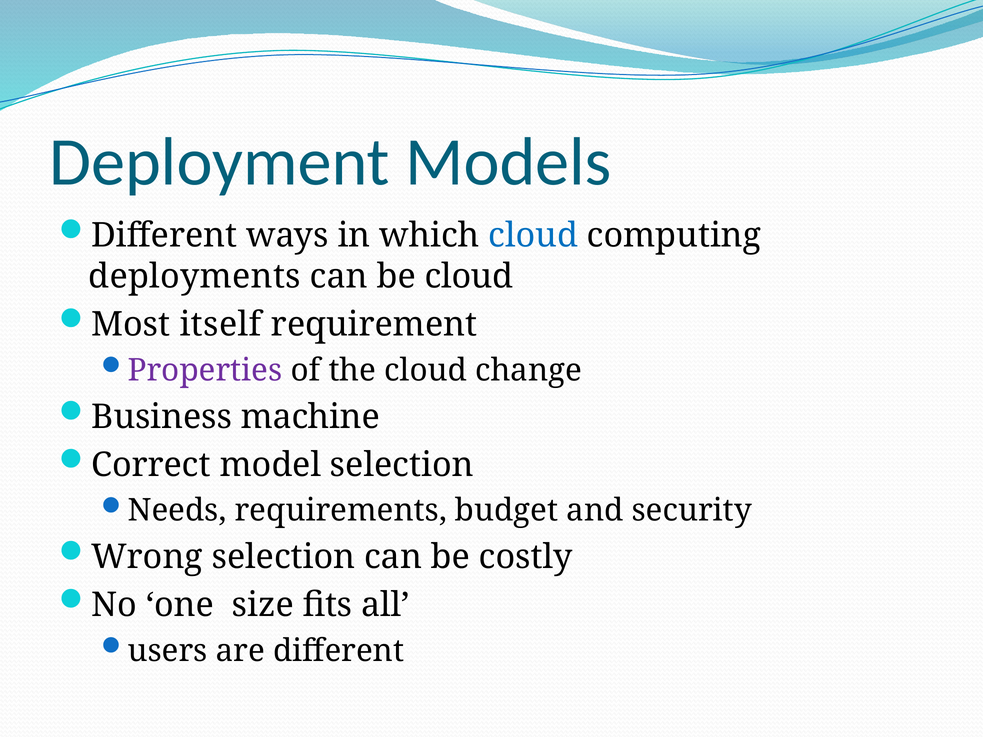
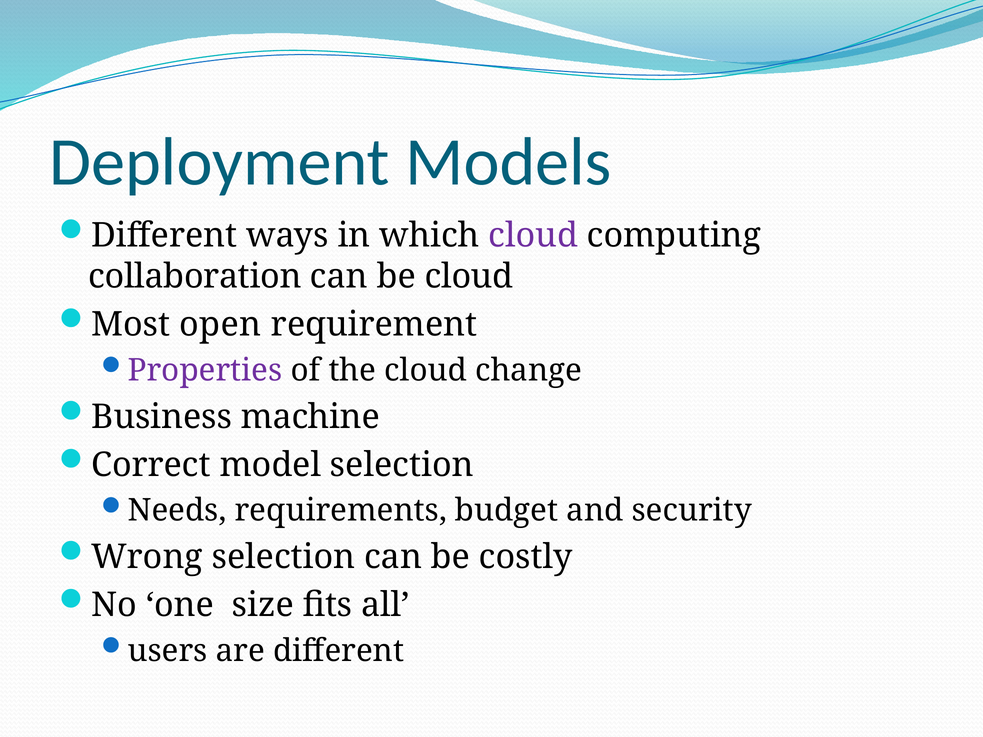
cloud at (533, 236) colour: blue -> purple
deployments: deployments -> collaboration
itself: itself -> open
